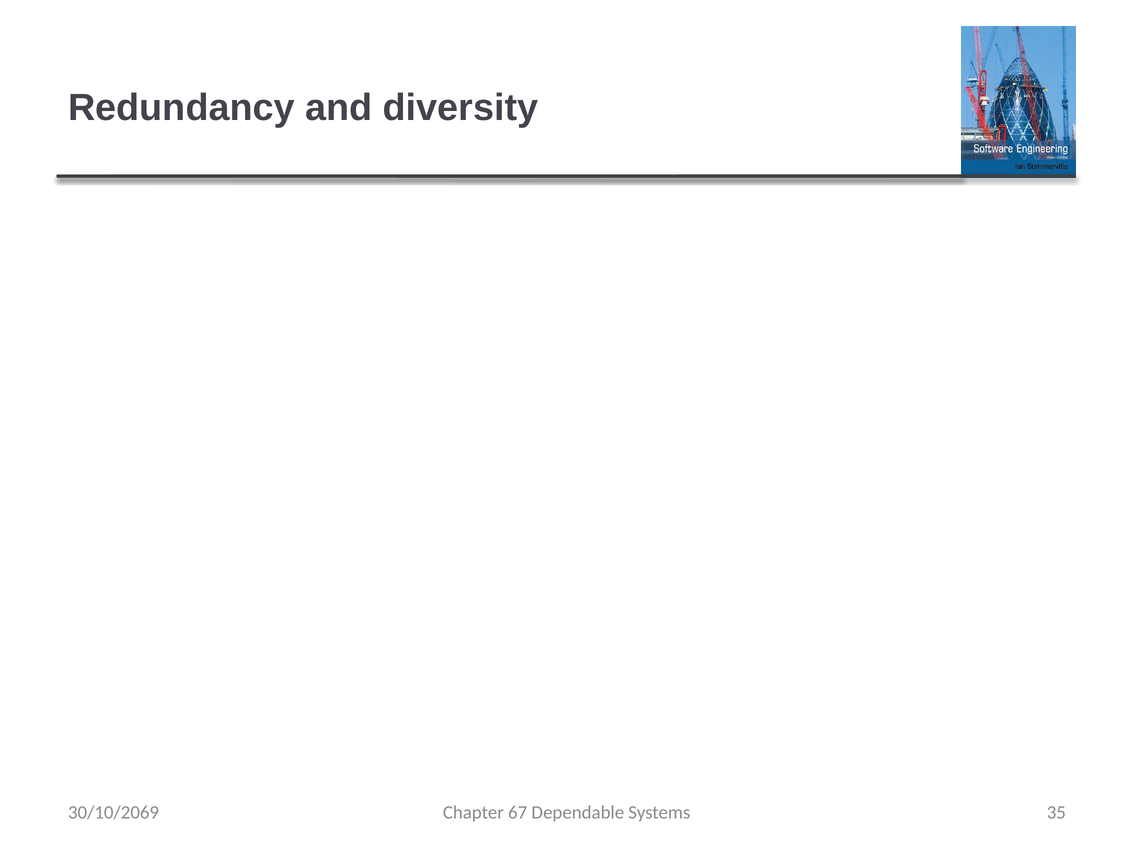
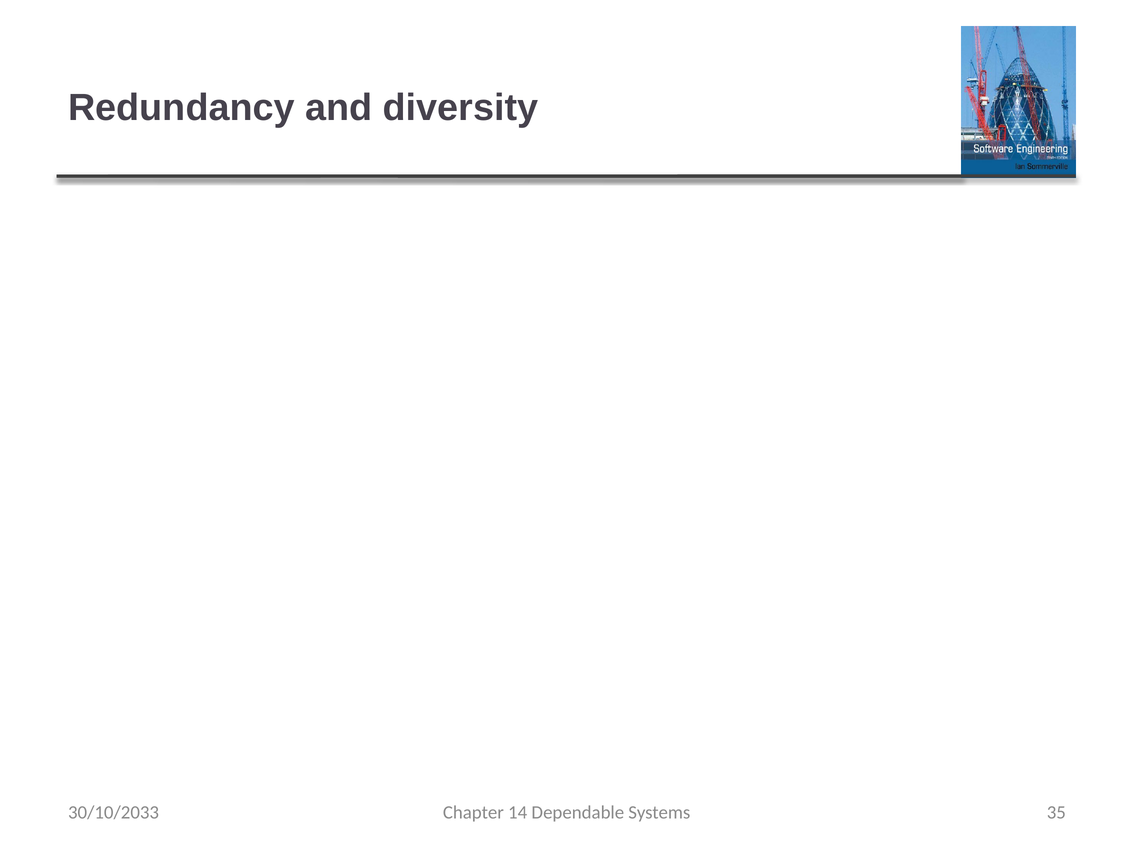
30/10/2069: 30/10/2069 -> 30/10/2033
67: 67 -> 14
